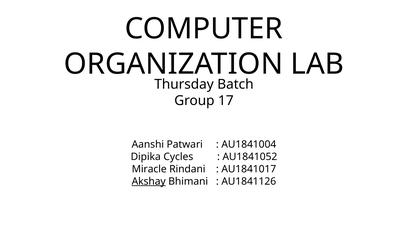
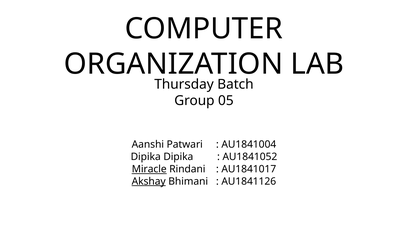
17: 17 -> 05
Dipika Cycles: Cycles -> Dipika
Miracle underline: none -> present
